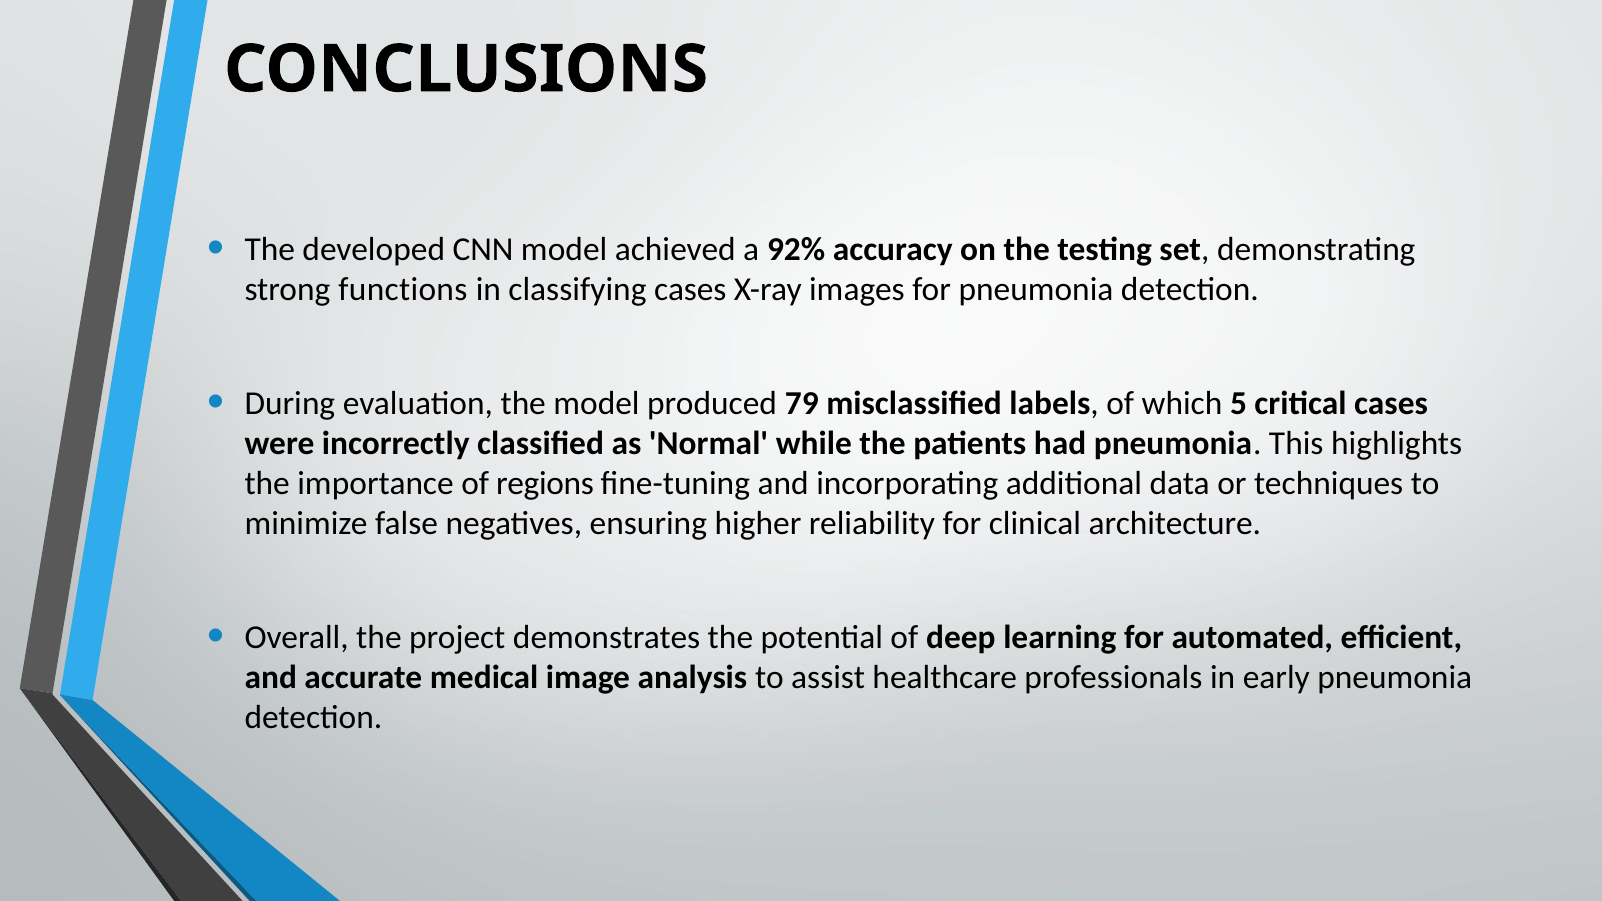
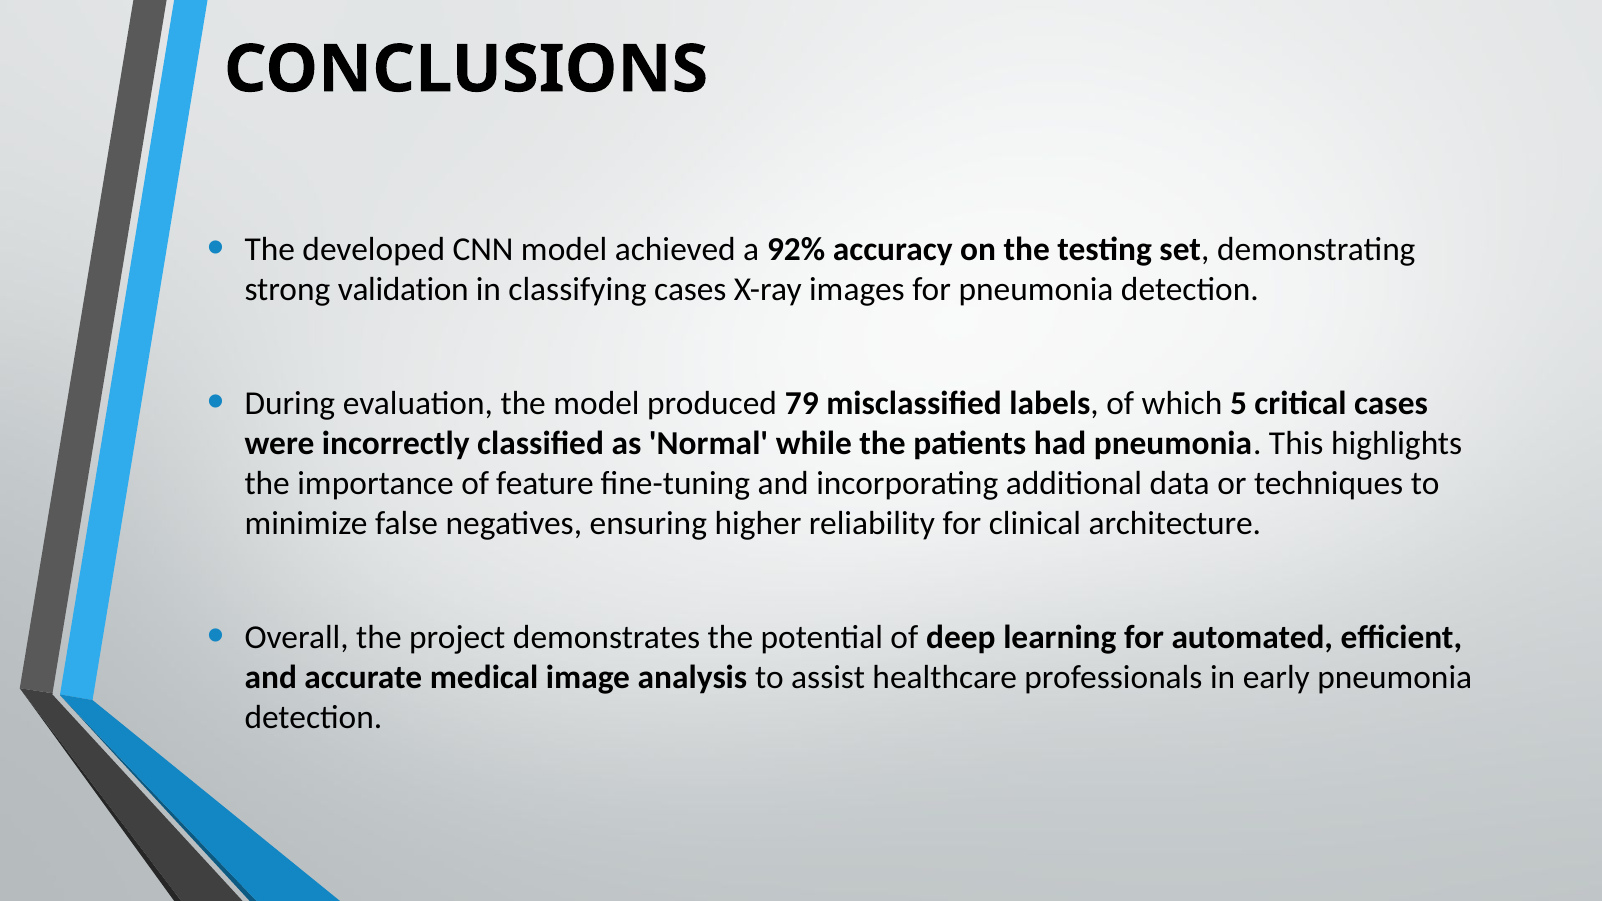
functions: functions -> validation
regions: regions -> feature
